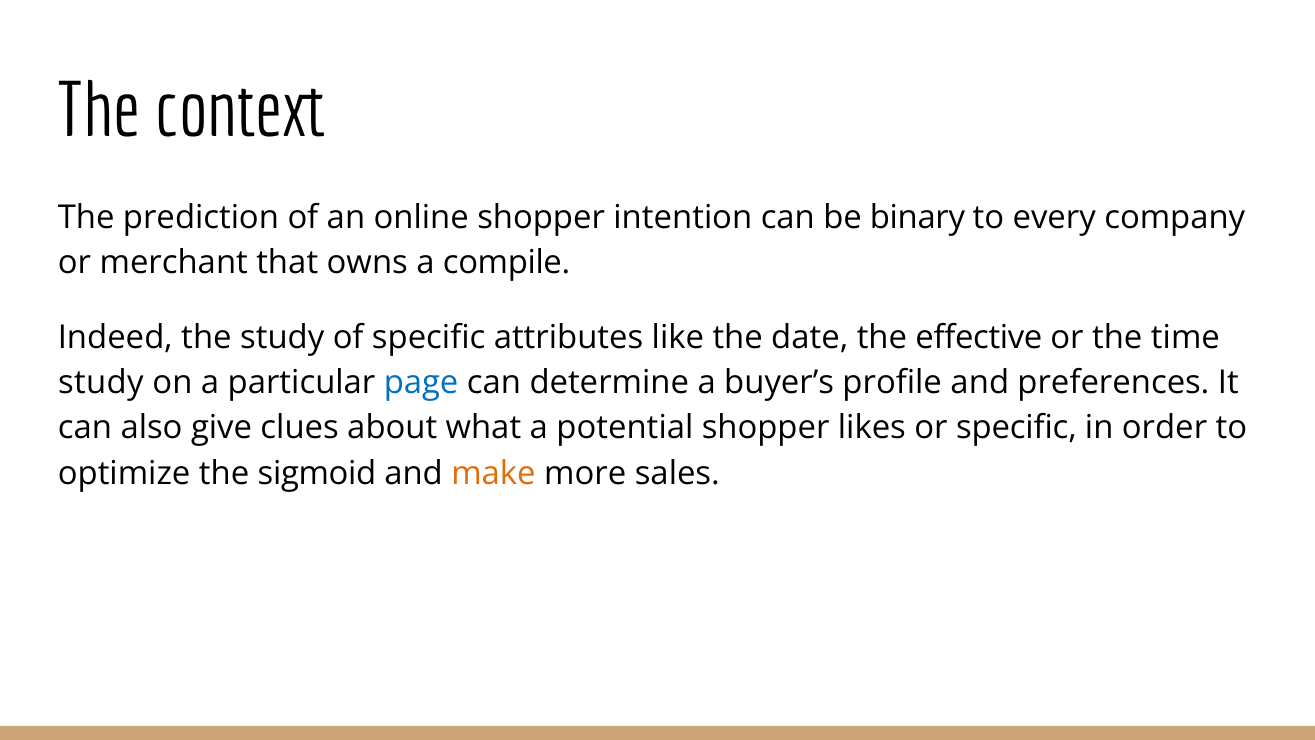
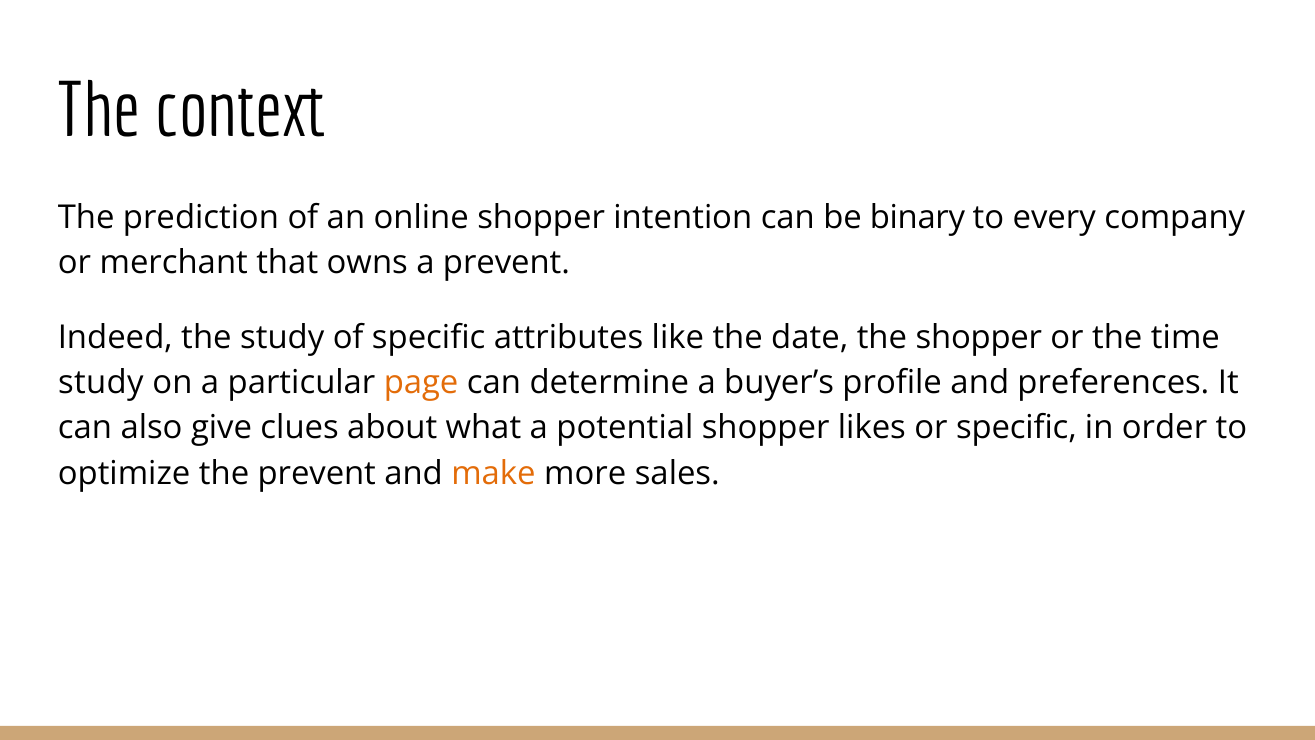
a compile: compile -> prevent
the effective: effective -> shopper
page colour: blue -> orange
the sigmoid: sigmoid -> prevent
